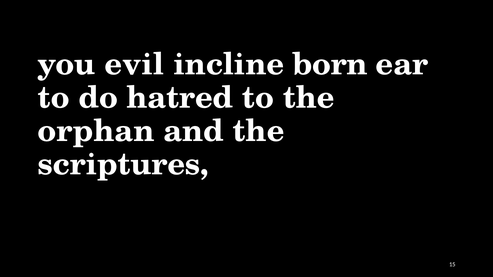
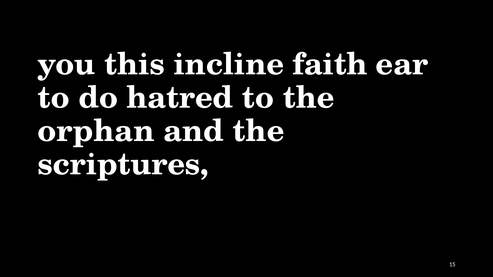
evil: evil -> this
born: born -> faith
